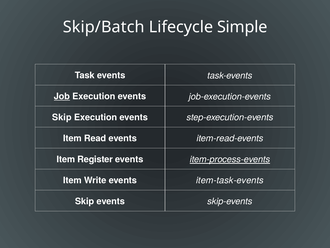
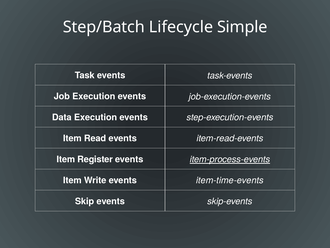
Skip/Batch: Skip/Batch -> Step/Batch
Job underline: present -> none
Skip at (62, 117): Skip -> Data
item-task-events: item-task-events -> item-time-events
